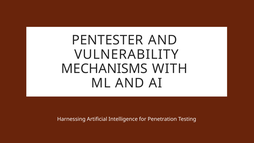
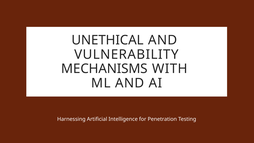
PENTESTER: PENTESTER -> UNETHICAL
